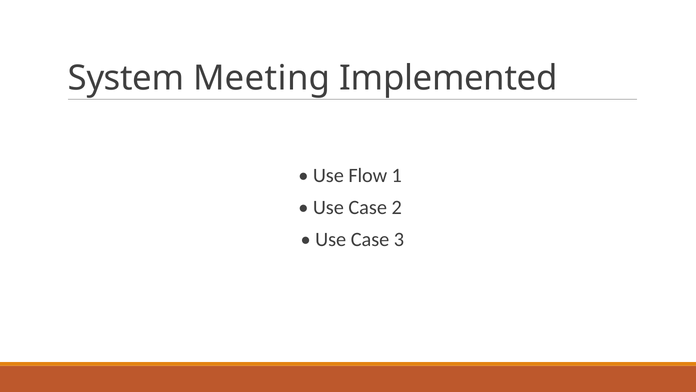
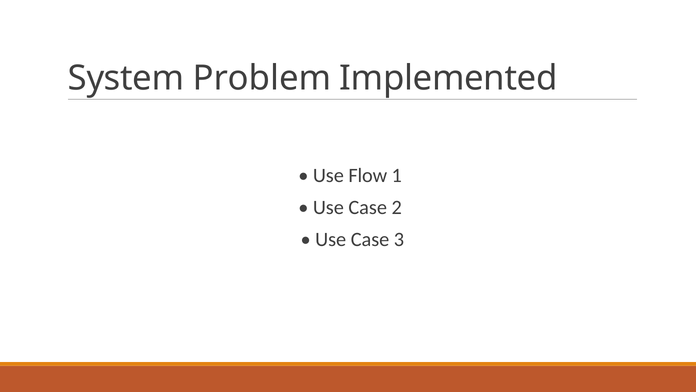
Meeting: Meeting -> Problem
